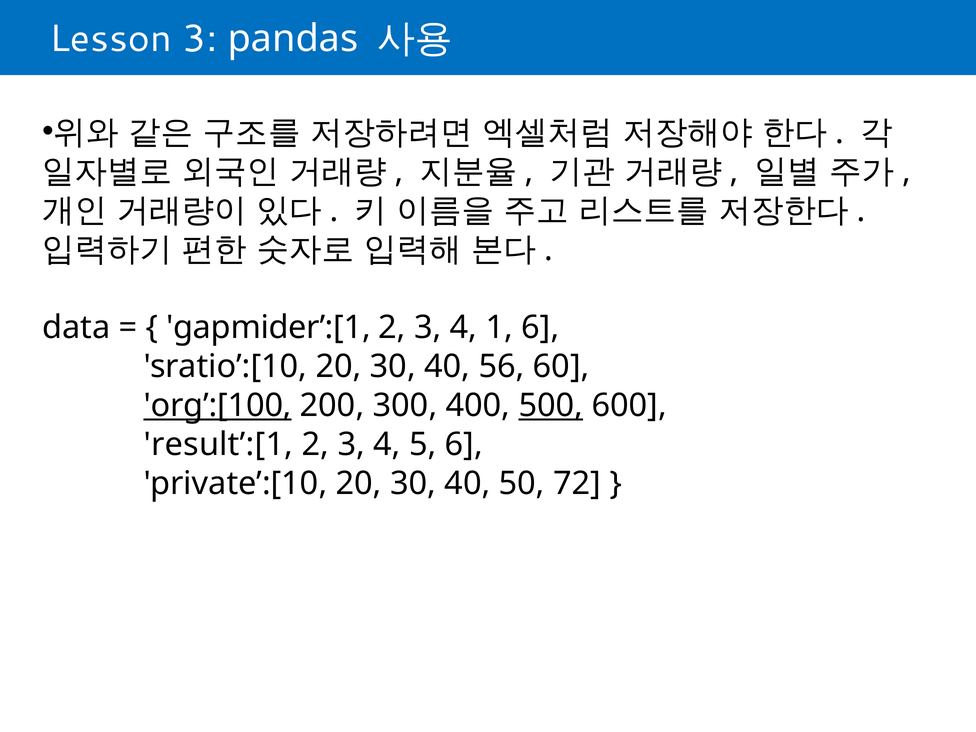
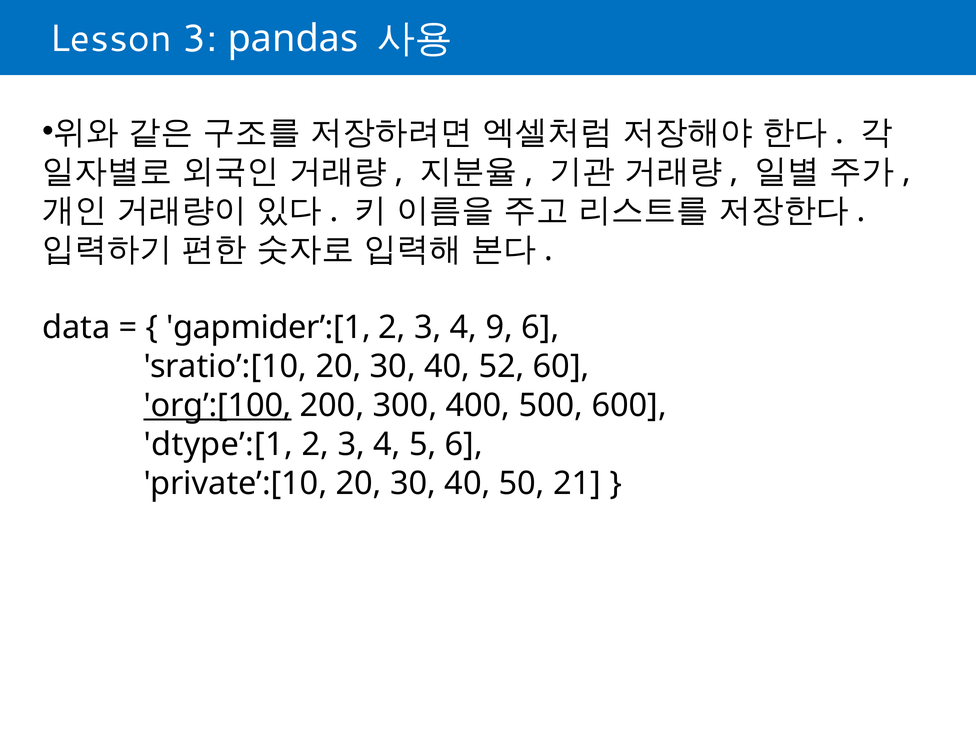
1: 1 -> 9
56: 56 -> 52
500 underline: present -> none
result’:[1: result’:[1 -> dtype’:[1
72: 72 -> 21
